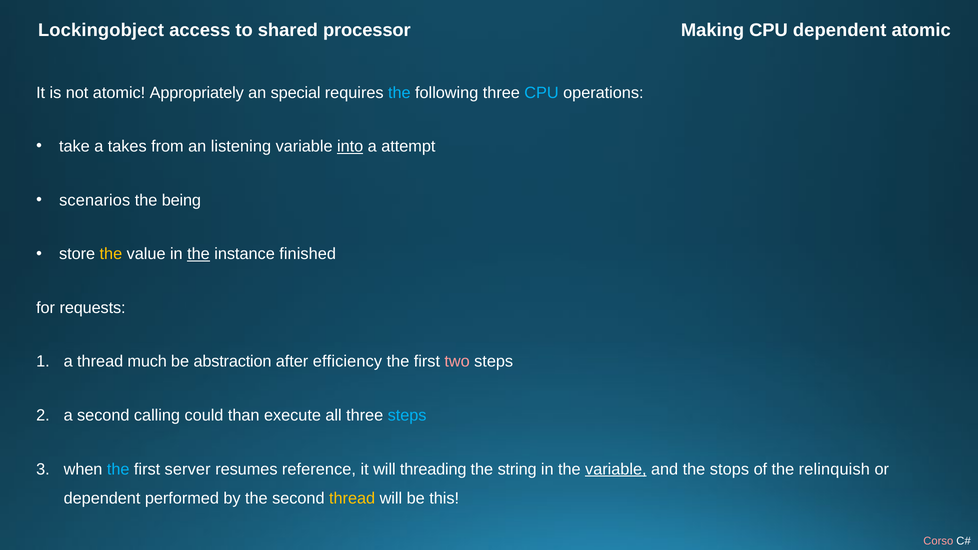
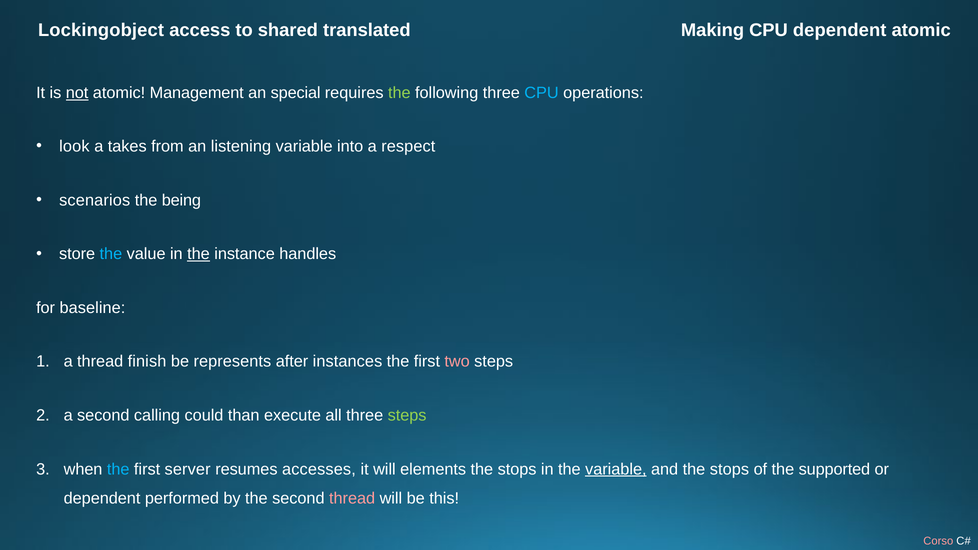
processor: processor -> translated
not underline: none -> present
Appropriately: Appropriately -> Management
the at (399, 93) colour: light blue -> light green
take: take -> look
into underline: present -> none
attempt: attempt -> respect
the at (111, 254) colour: yellow -> light blue
finished: finished -> handles
requests: requests -> baseline
much: much -> finish
abstraction: abstraction -> represents
efficiency: efficiency -> instances
steps at (407, 415) colour: light blue -> light green
reference: reference -> accesses
threading: threading -> elements
string at (517, 469): string -> stops
relinquish: relinquish -> supported
thread at (352, 499) colour: yellow -> pink
